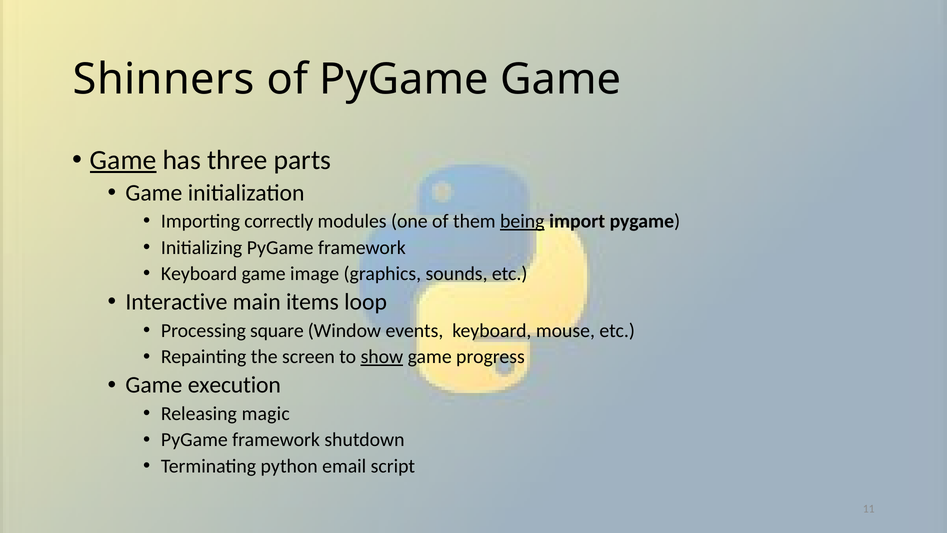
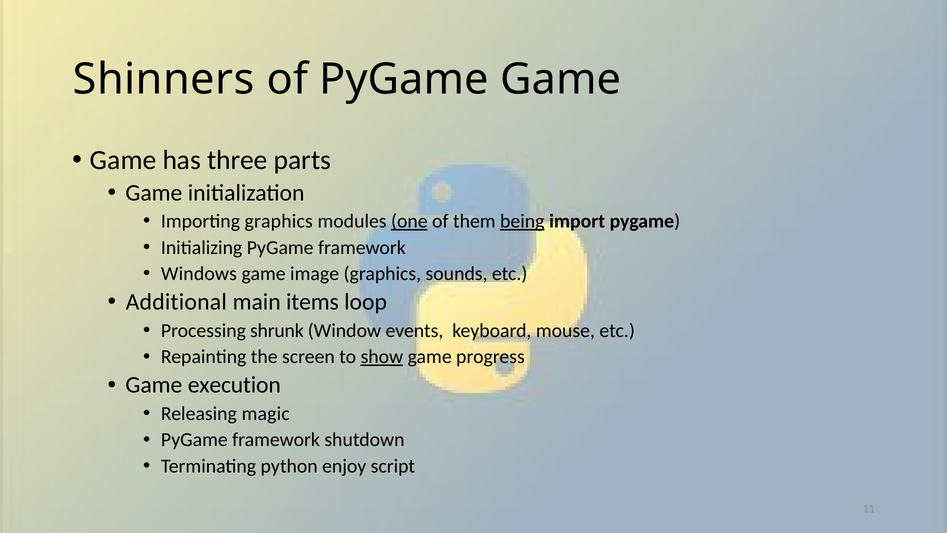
Game at (123, 160) underline: present -> none
Importing correctly: correctly -> graphics
one underline: none -> present
Keyboard at (199, 274): Keyboard -> Windows
Interactive: Interactive -> Additional
square: square -> shrunk
email: email -> enjoy
